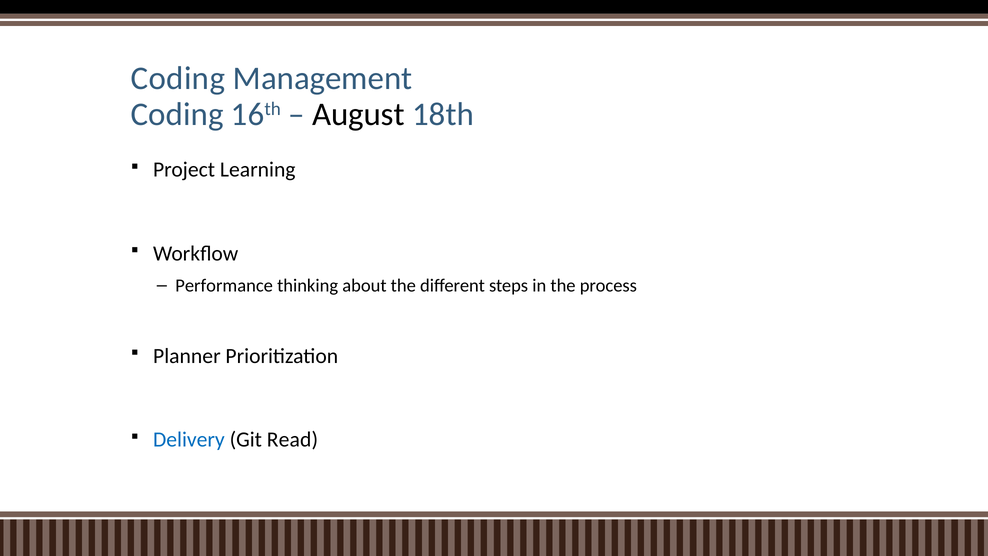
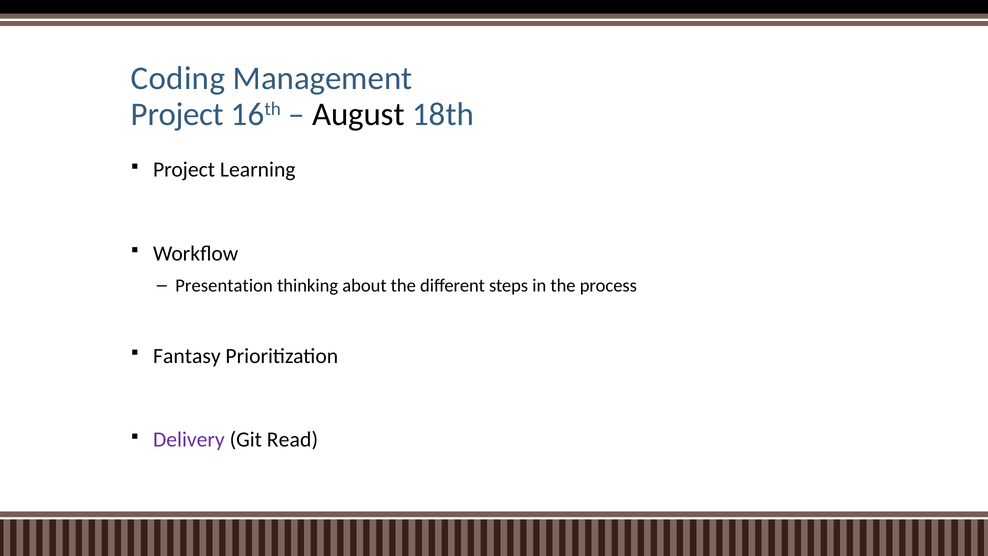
Coding at (177, 114): Coding -> Project
Performance: Performance -> Presentation
Planner: Planner -> Fantasy
Delivery colour: blue -> purple
